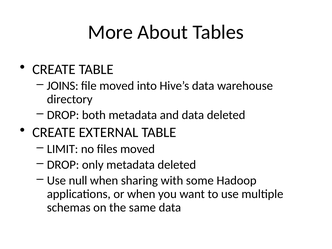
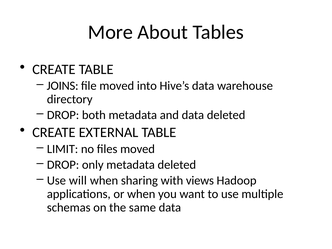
null: null -> will
some: some -> views
